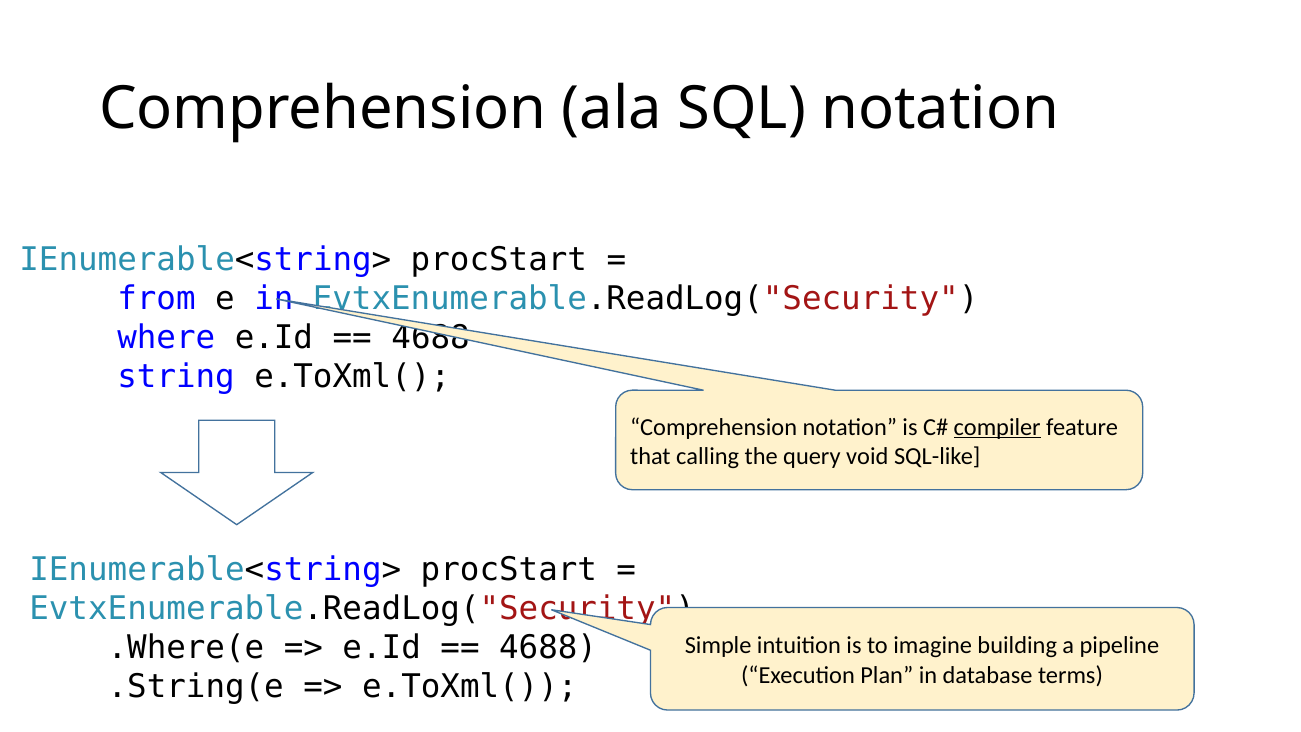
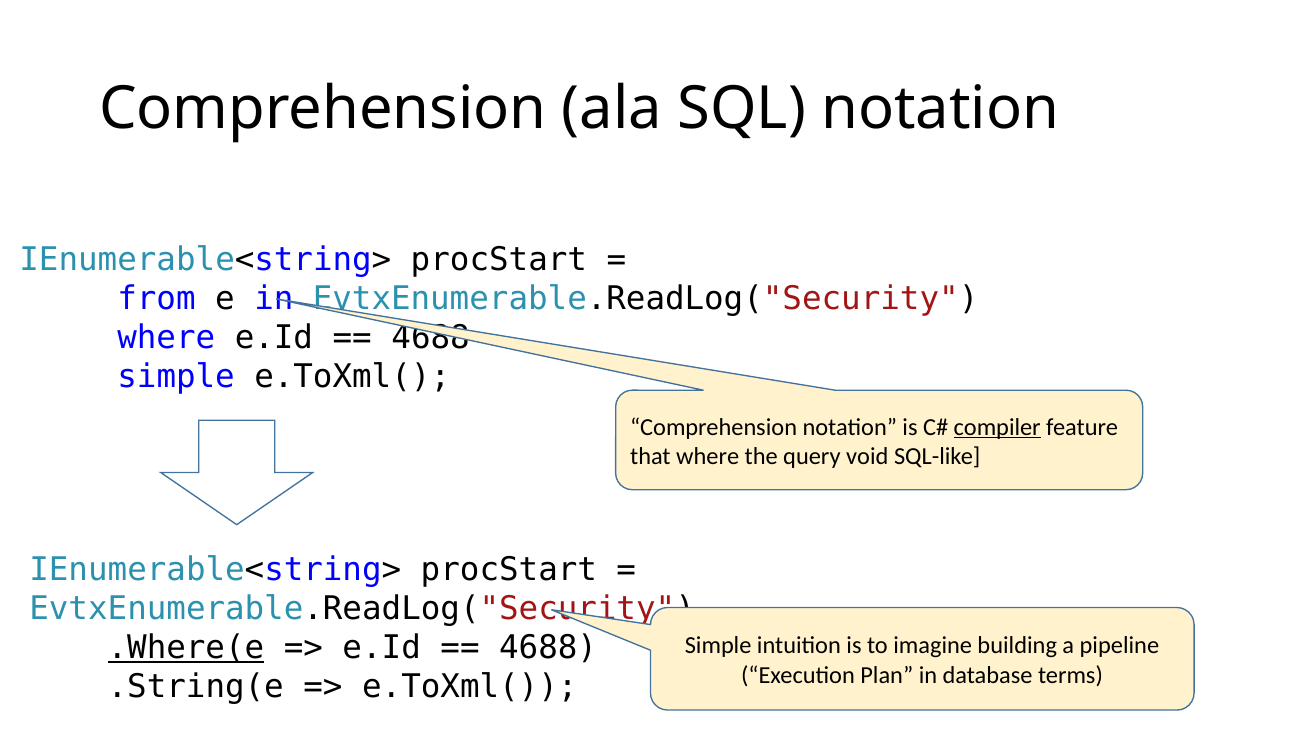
string at (176, 377): string -> simple
that calling: calling -> where
.Where(e underline: none -> present
